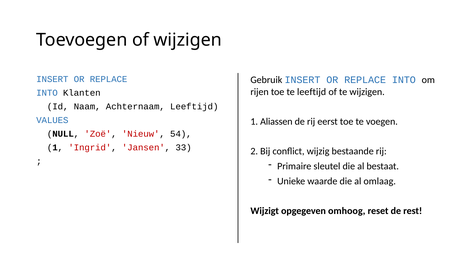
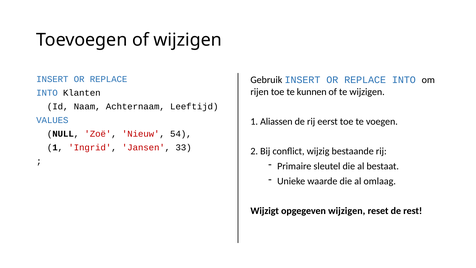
te leeftijd: leeftijd -> kunnen
opgegeven omhoog: omhoog -> wijzigen
